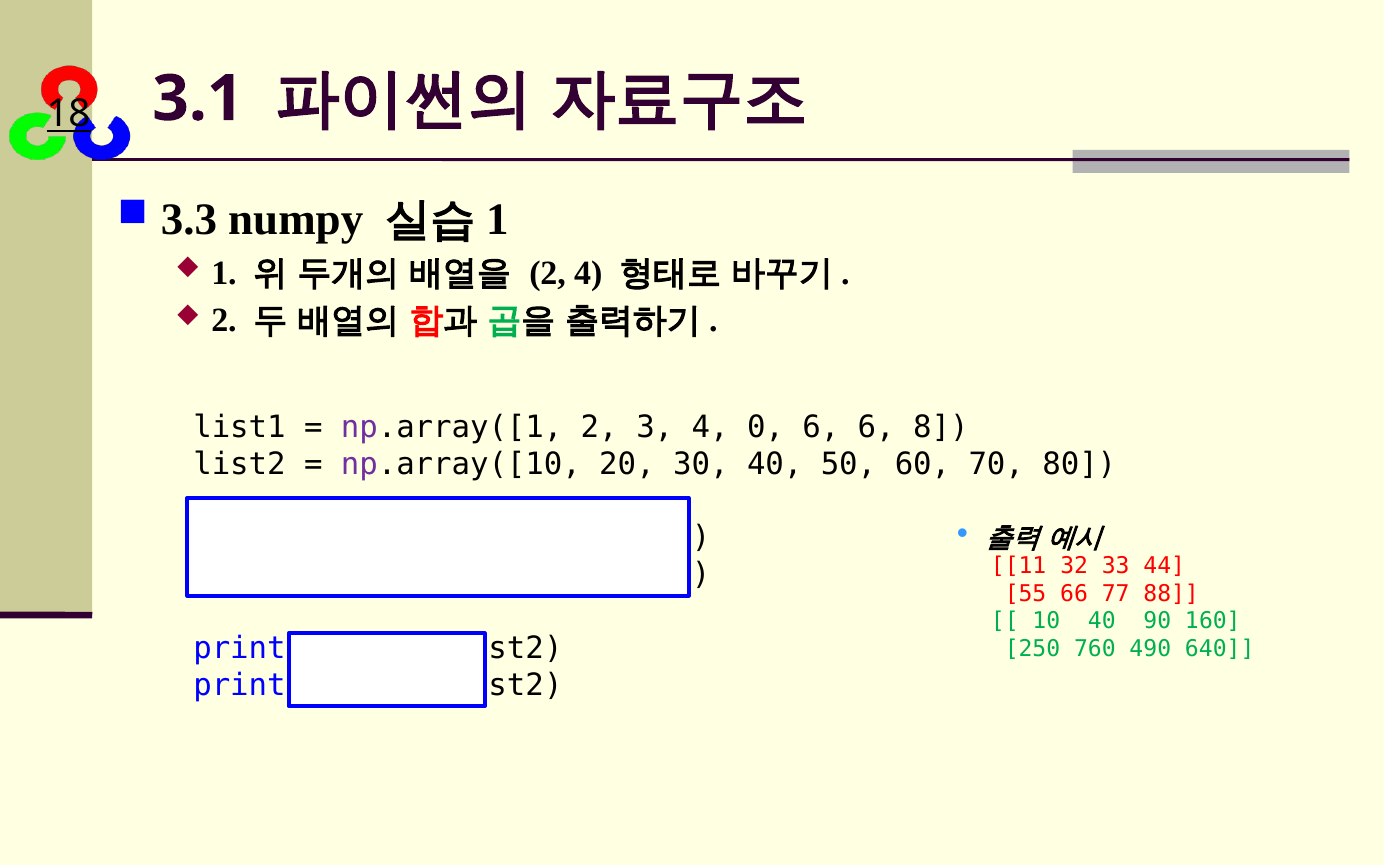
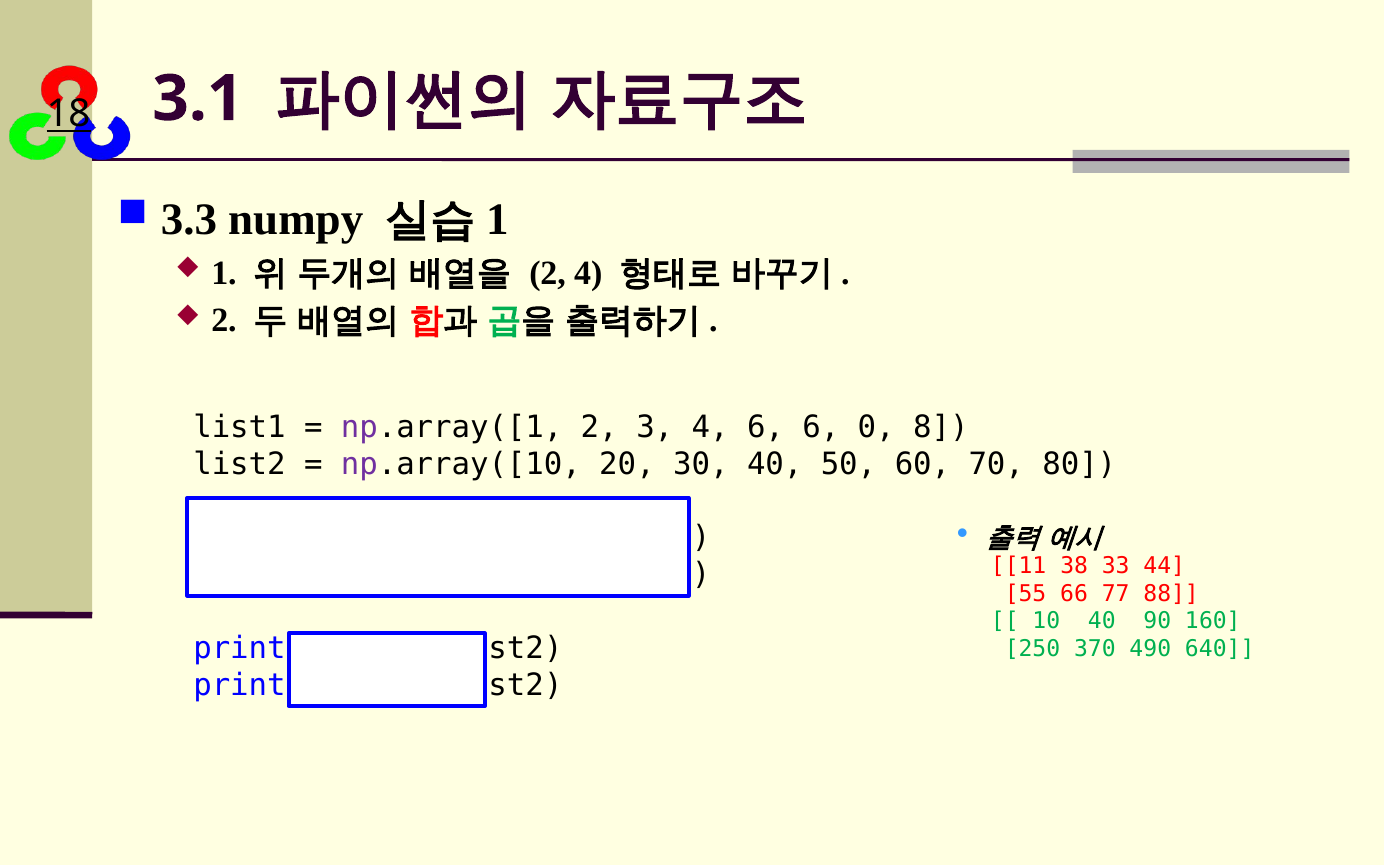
4 0: 0 -> 6
6 6: 6 -> 0
32: 32 -> 38
760: 760 -> 370
